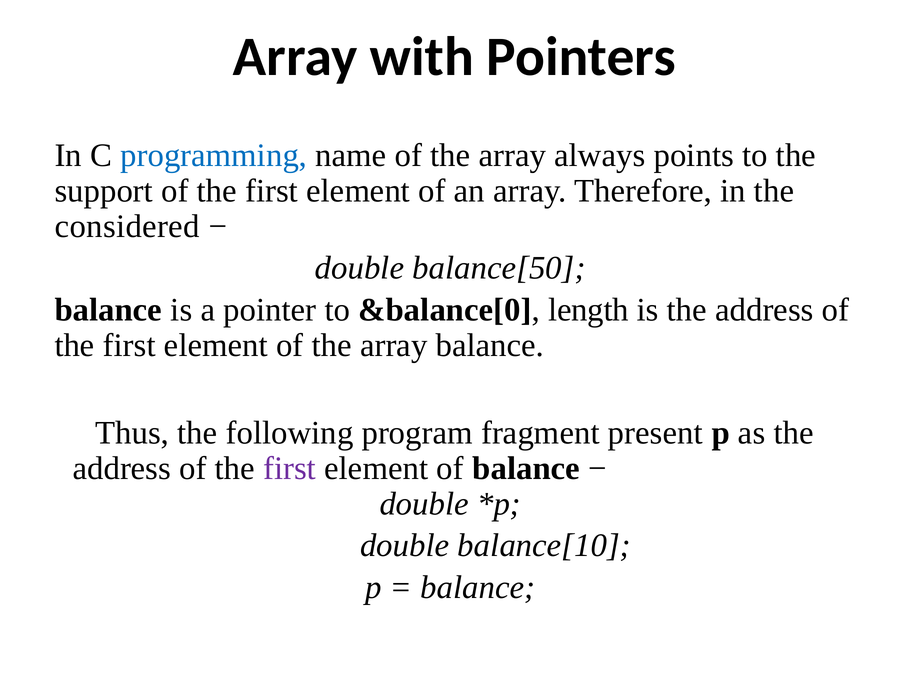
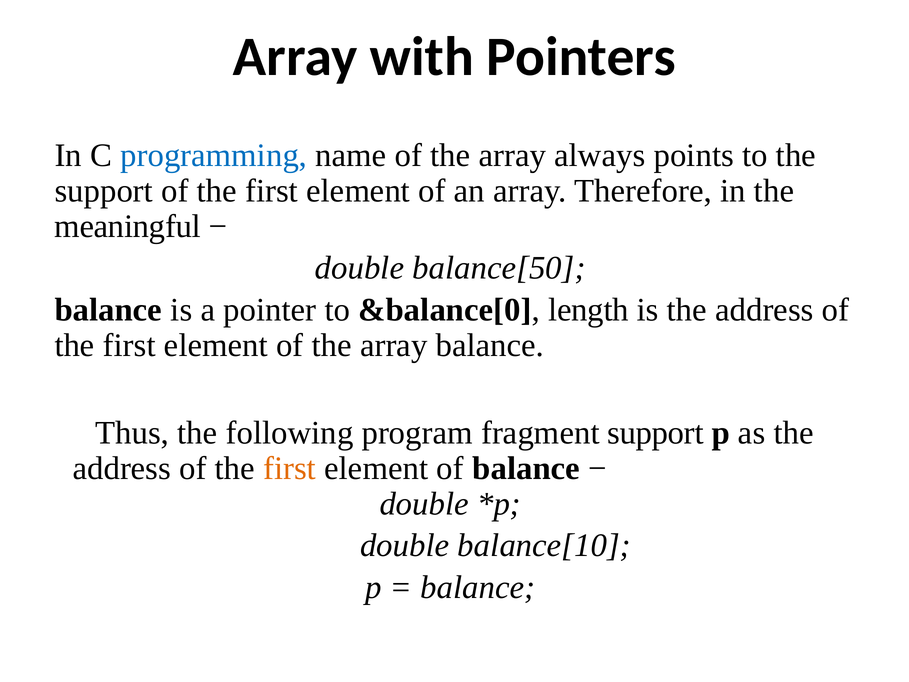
considered: considered -> meaningful
fragment present: present -> support
first at (290, 468) colour: purple -> orange
